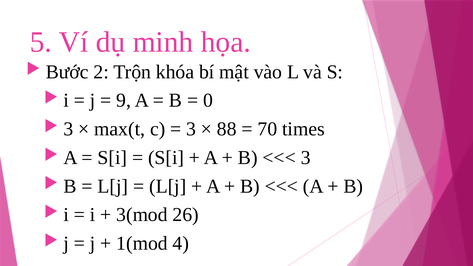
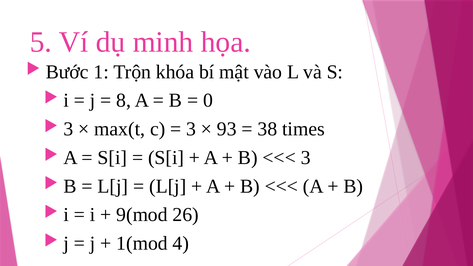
2: 2 -> 1
9: 9 -> 8
88: 88 -> 93
70: 70 -> 38
3(mod: 3(mod -> 9(mod
